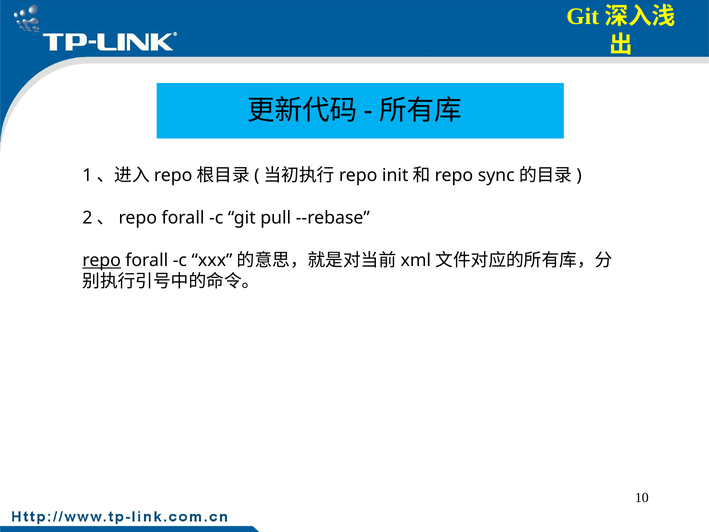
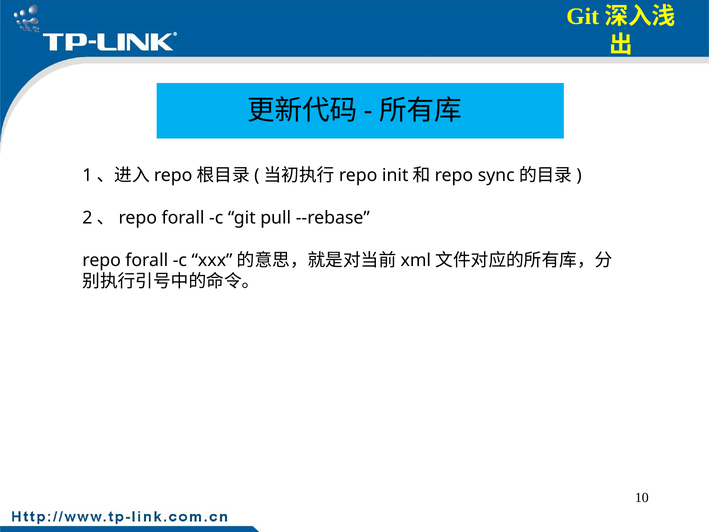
repo underline: present -> none
